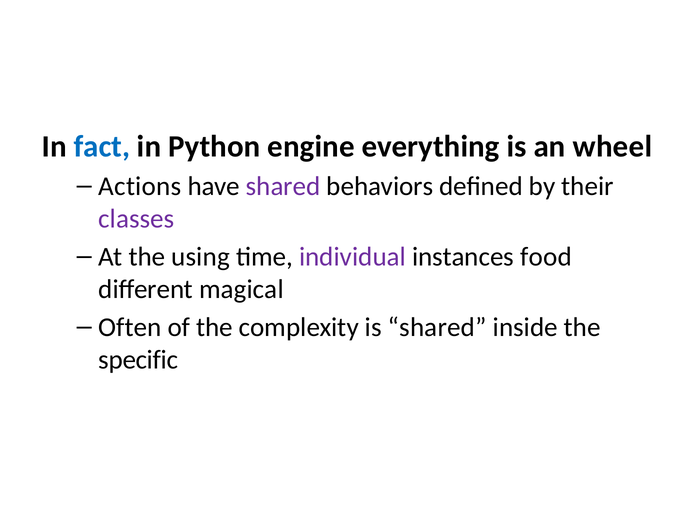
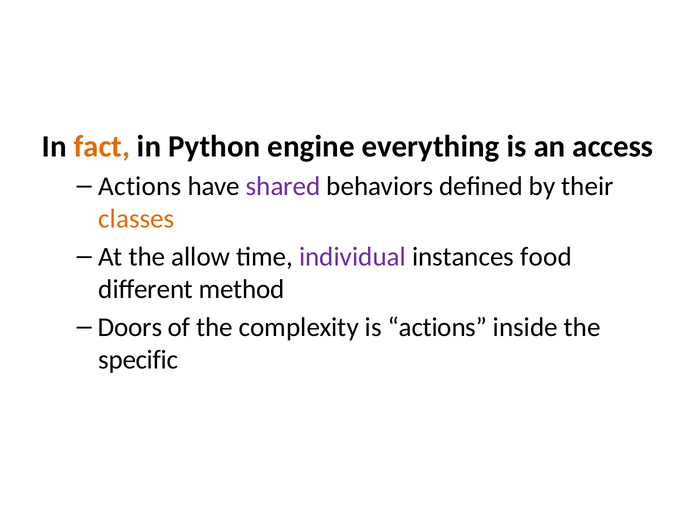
fact colour: blue -> orange
wheel: wheel -> access
classes colour: purple -> orange
using: using -> allow
magical: magical -> method
Often: Often -> Doors
is shared: shared -> actions
